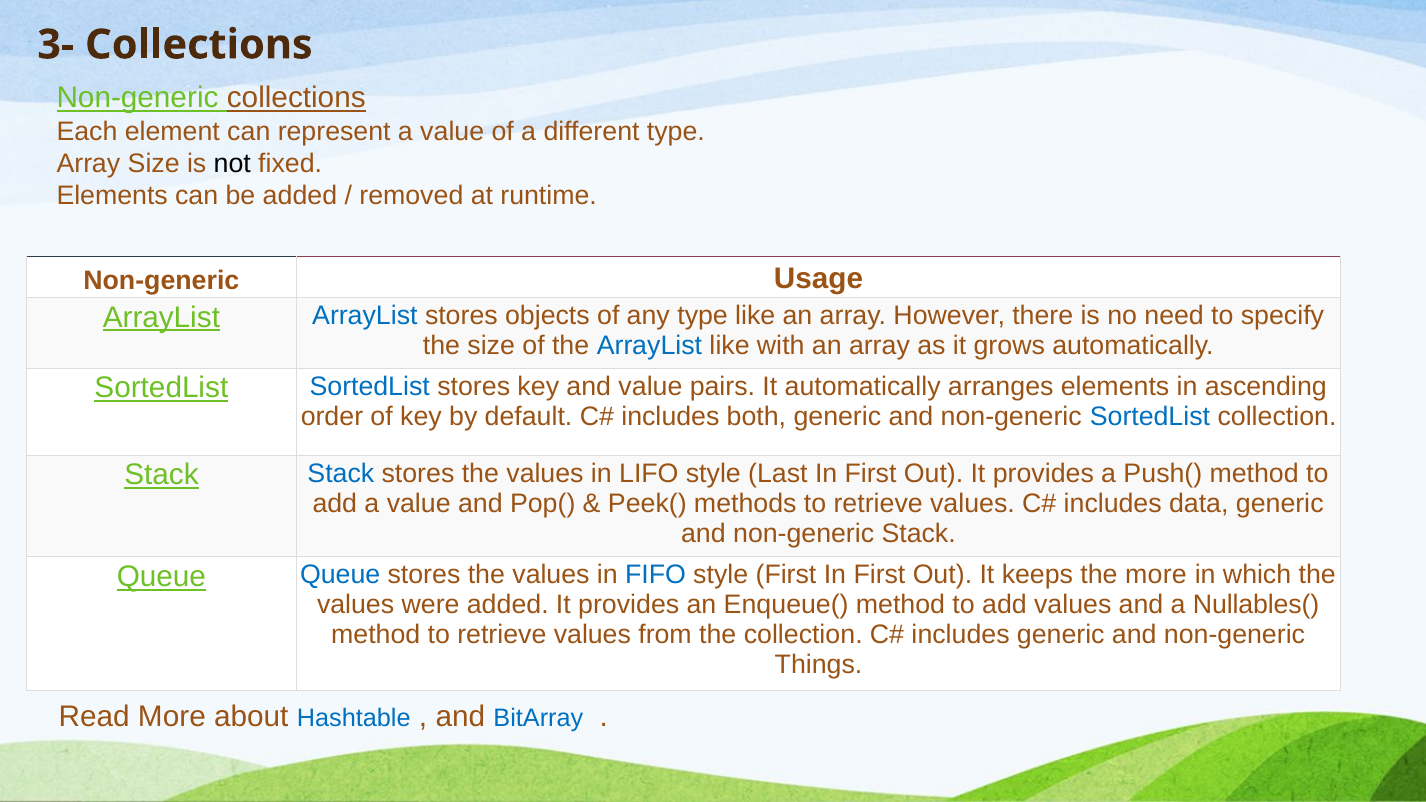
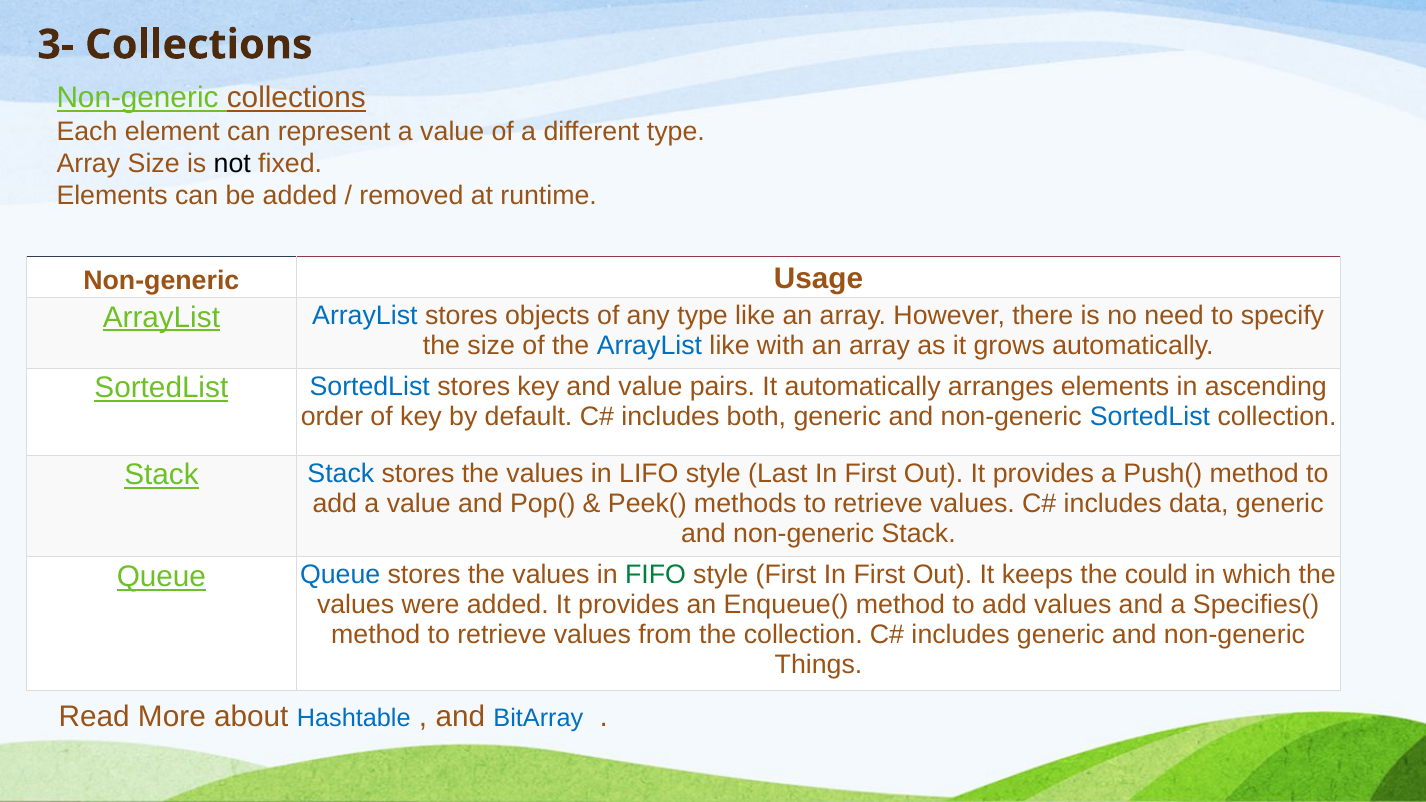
FIFO colour: blue -> green
the more: more -> could
Nullables(: Nullables( -> Specifies(
